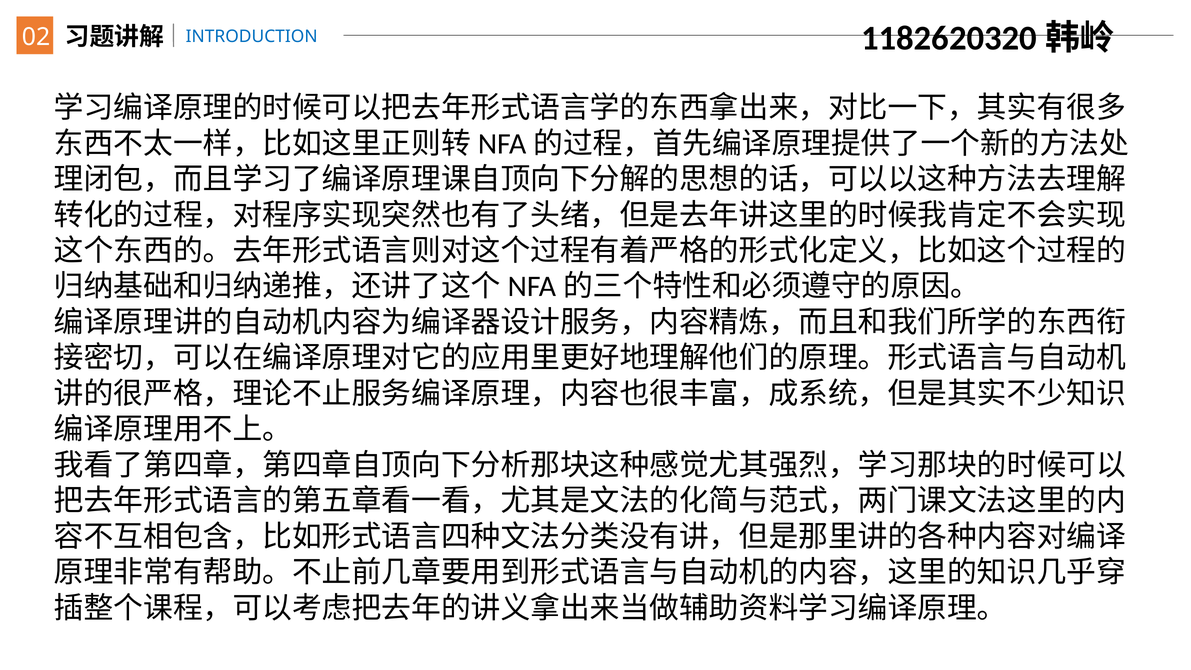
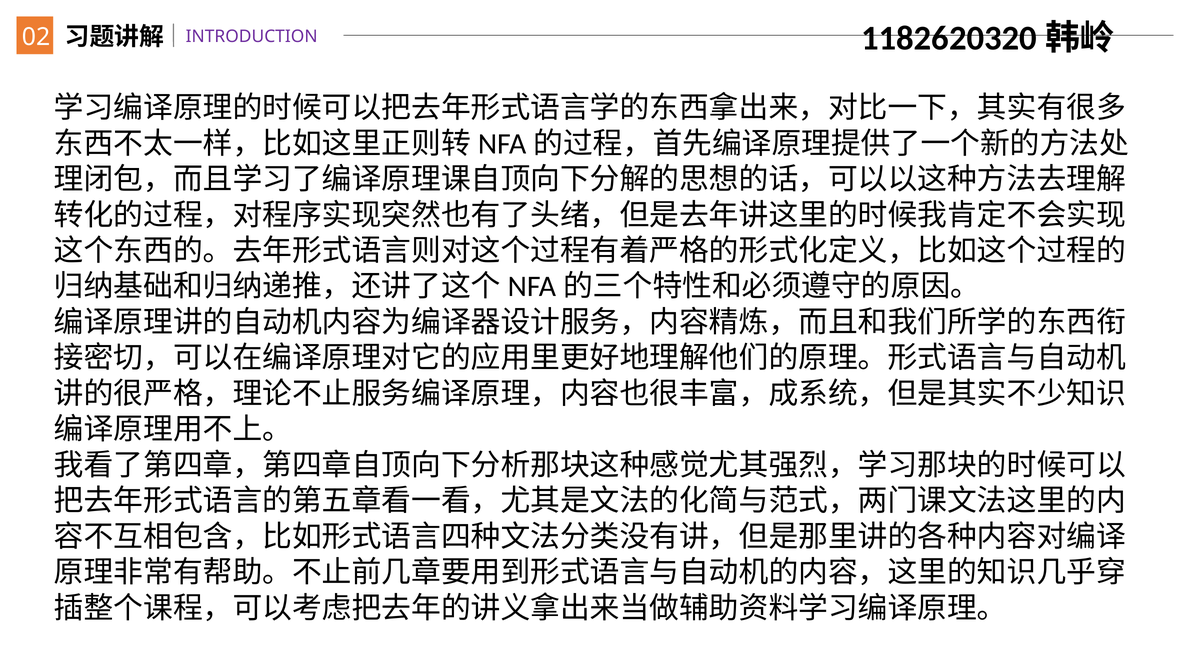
INTRODUCTION colour: blue -> purple
